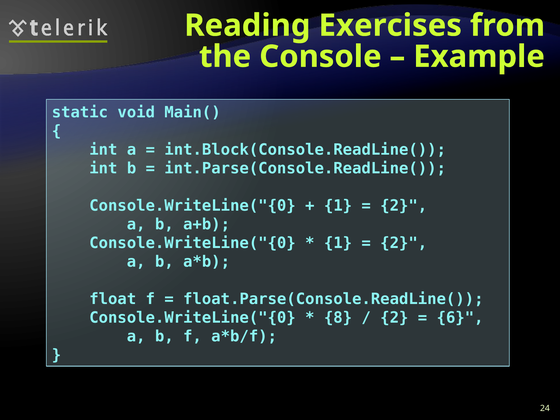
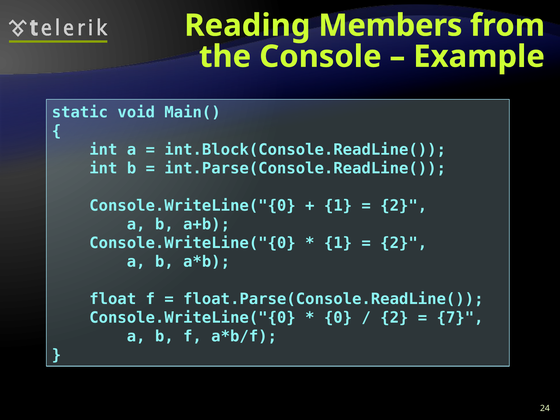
Exercises: Exercises -> Members
8: 8 -> 0
6: 6 -> 7
